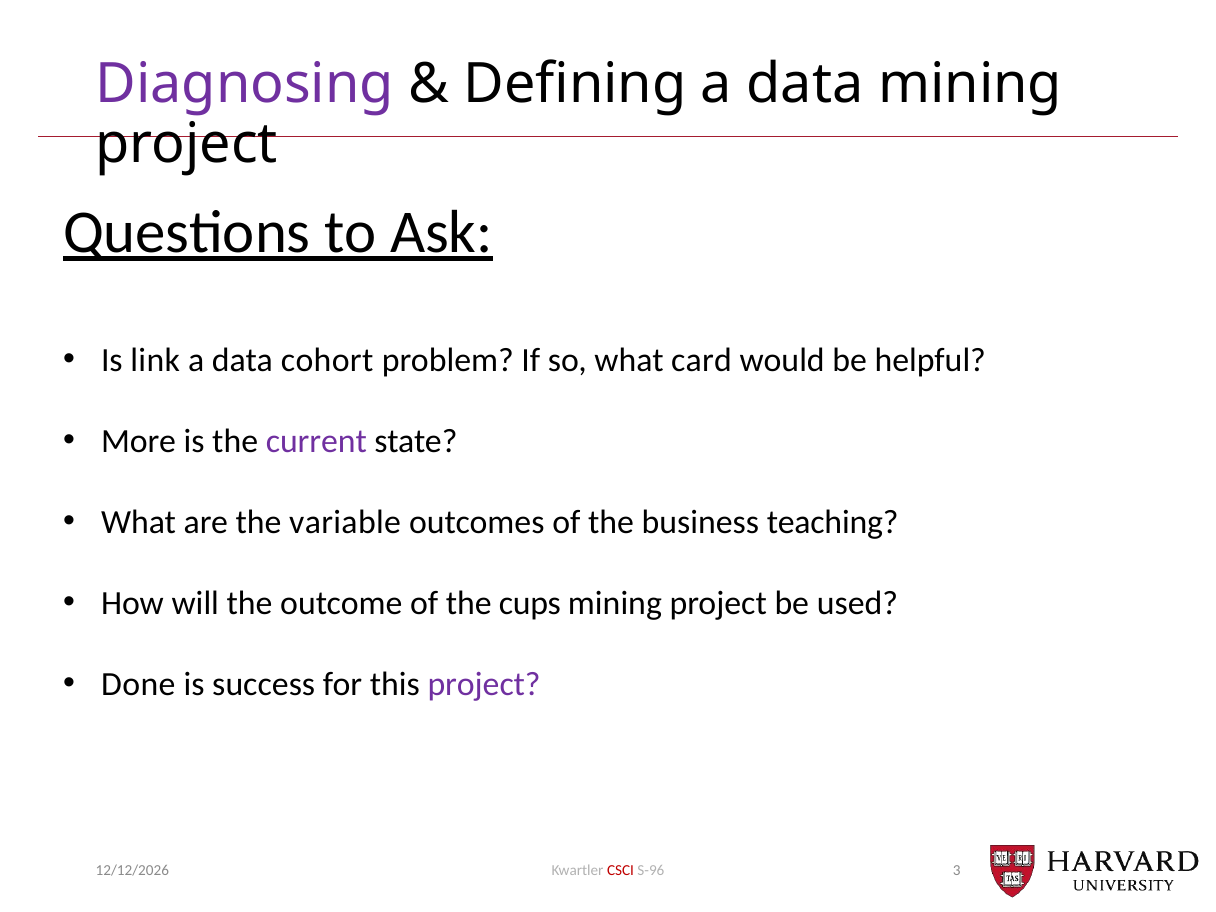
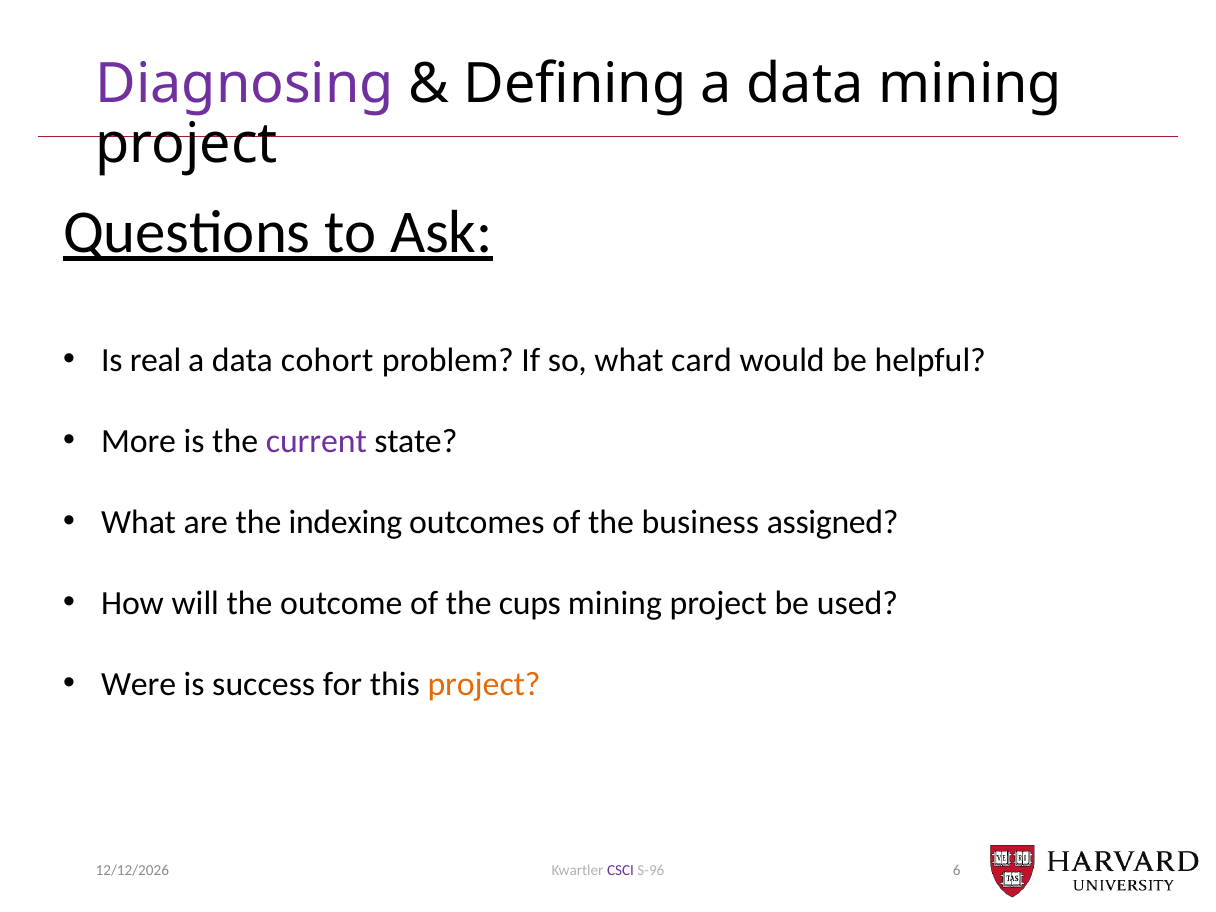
link: link -> real
variable: variable -> indexing
teaching: teaching -> assigned
Done: Done -> Were
project at (484, 685) colour: purple -> orange
CSCI colour: red -> purple
3: 3 -> 6
